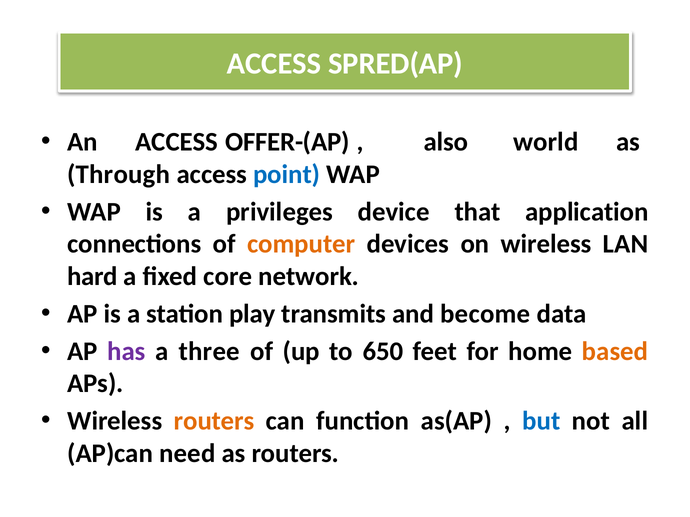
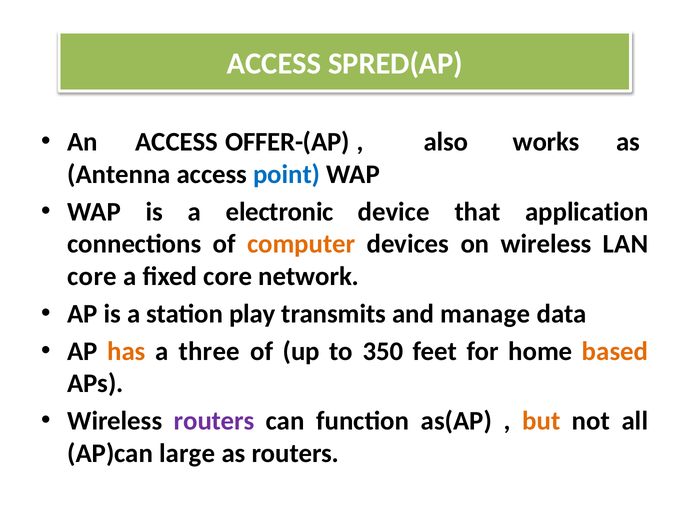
world: world -> works
Through: Through -> Antenna
privileges: privileges -> electronic
hard at (92, 276): hard -> core
become: become -> manage
has colour: purple -> orange
650: 650 -> 350
routers at (214, 421) colour: orange -> purple
but colour: blue -> orange
need: need -> large
